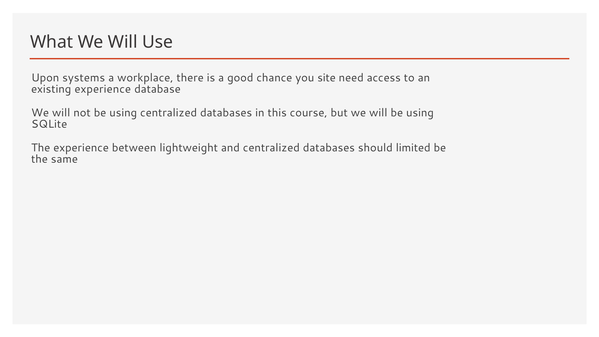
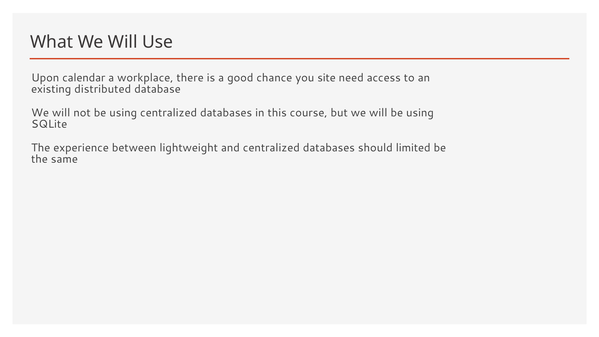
systems: systems -> calendar
existing experience: experience -> distributed
